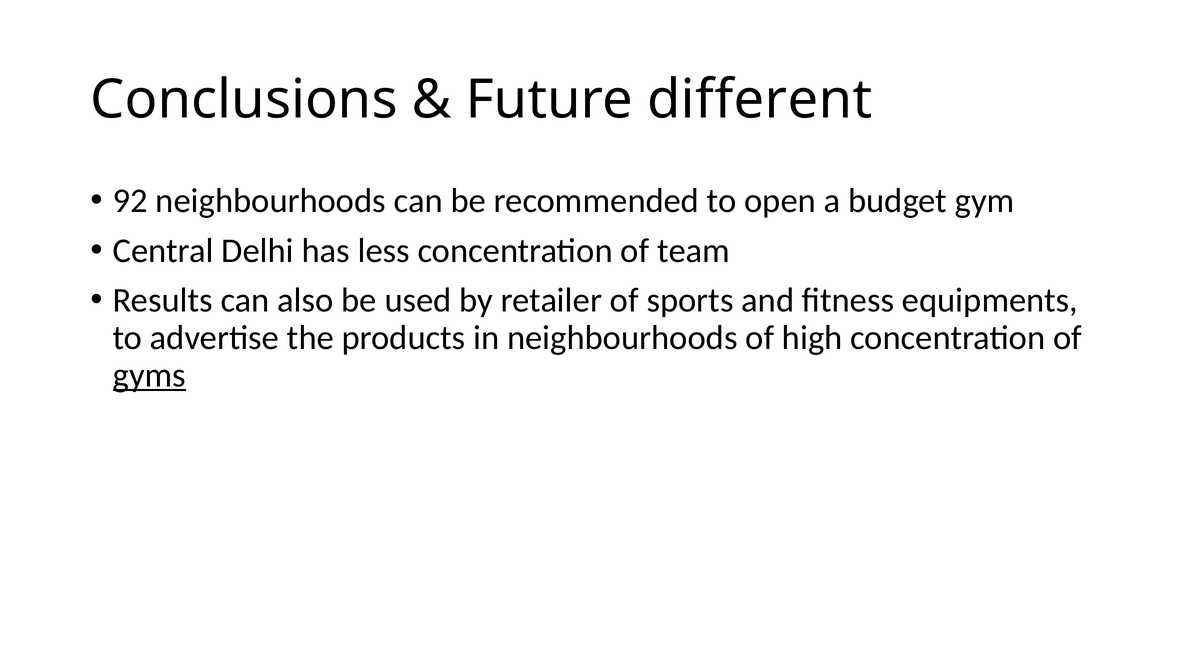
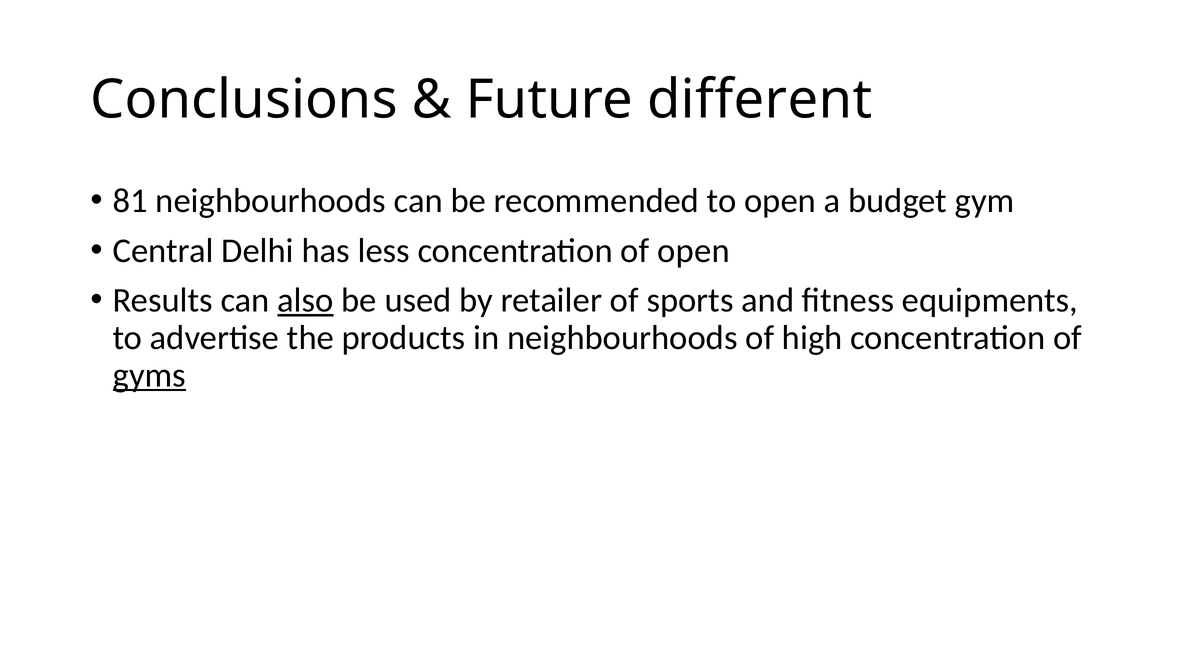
92: 92 -> 81
of team: team -> open
also underline: none -> present
